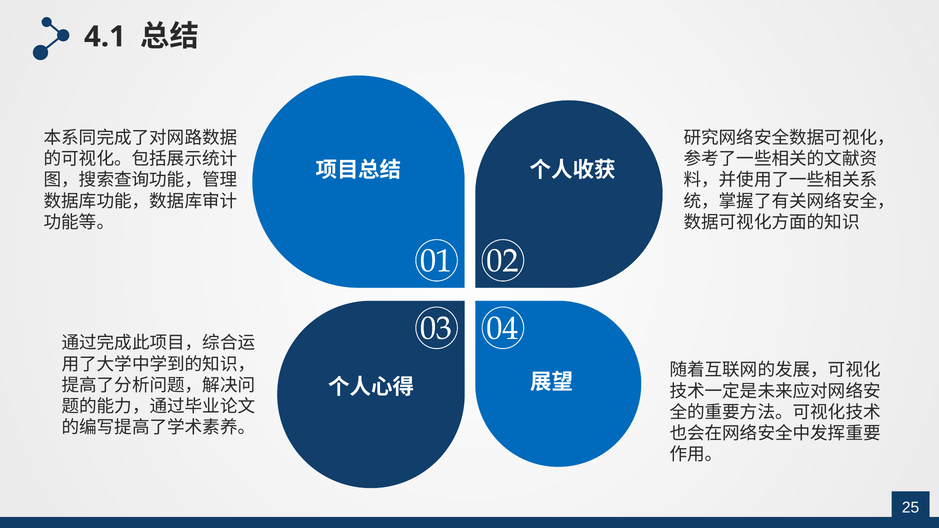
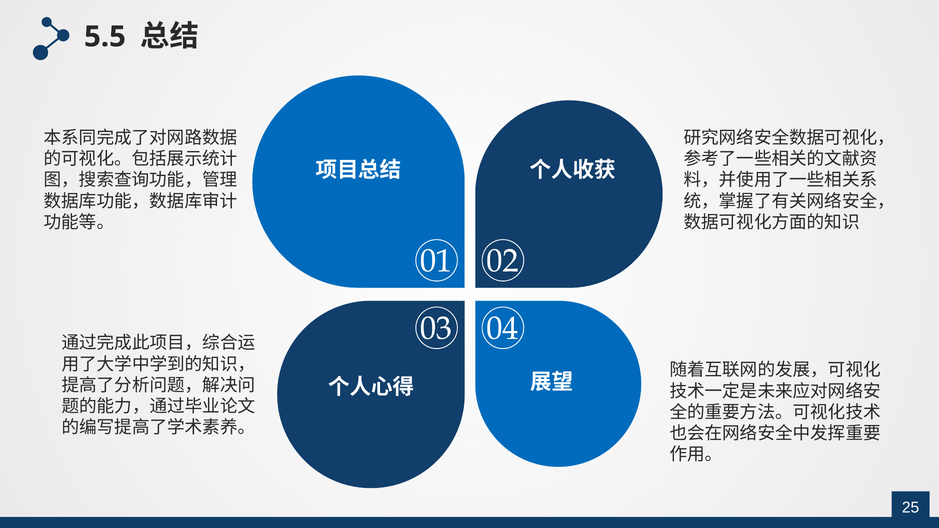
4.1: 4.1 -> 5.5
